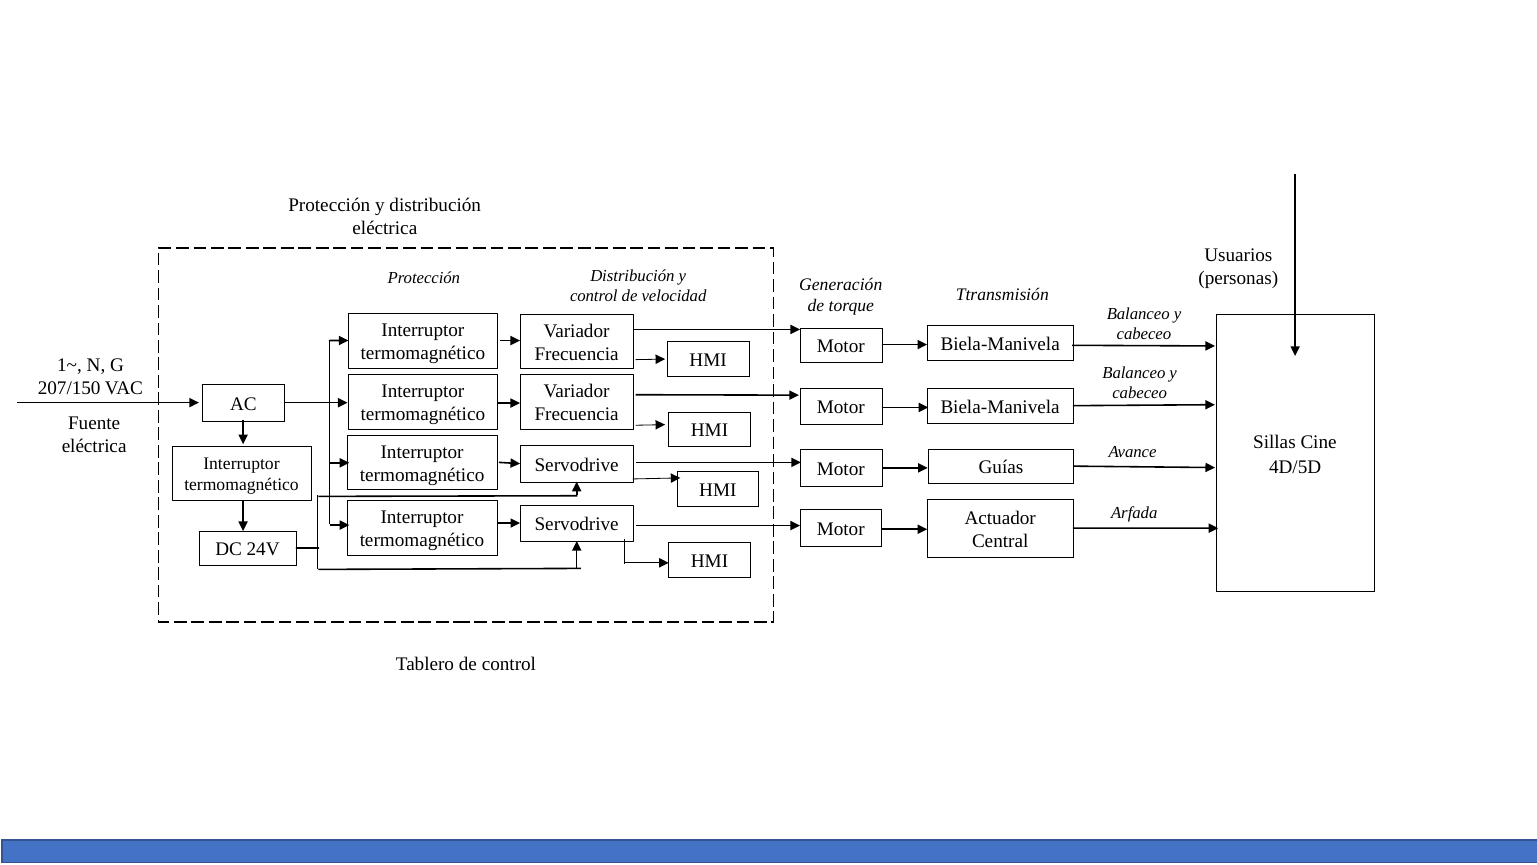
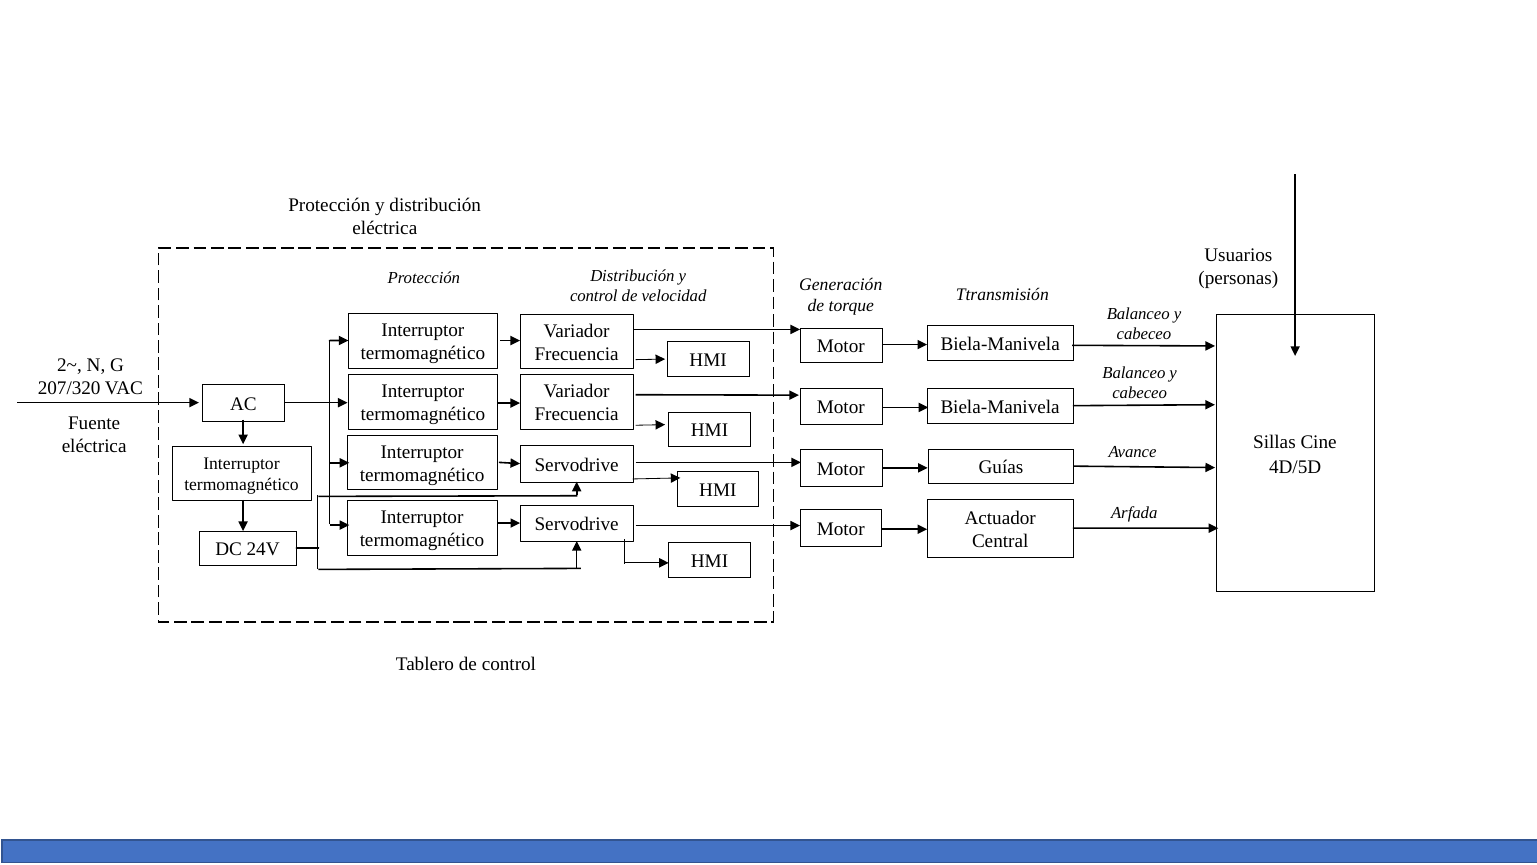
1~: 1~ -> 2~
207/150: 207/150 -> 207/320
